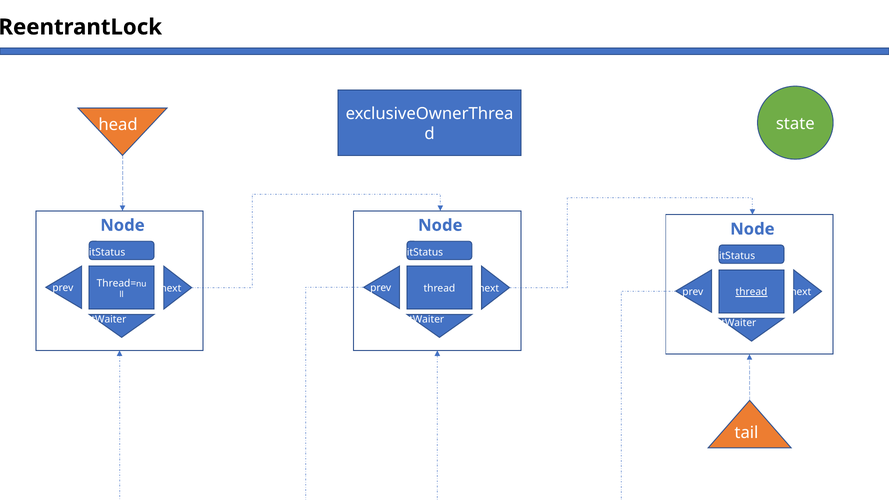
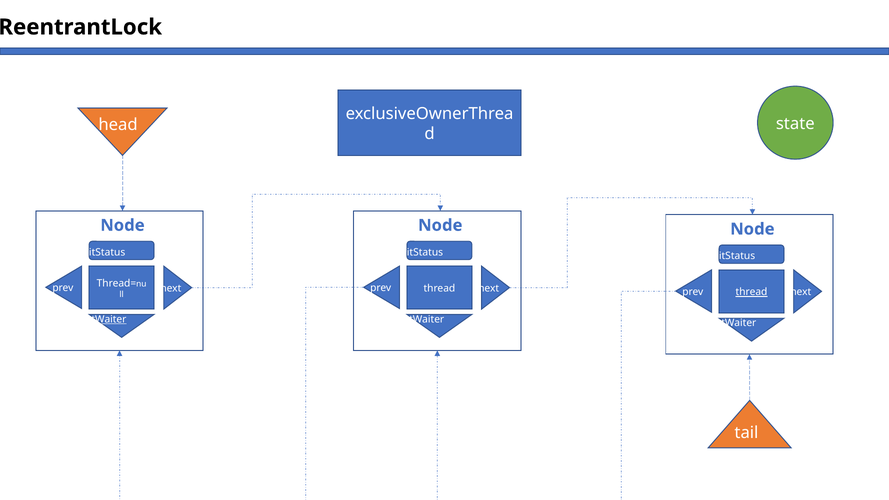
nextWaiter at (100, 319) underline: none -> present
